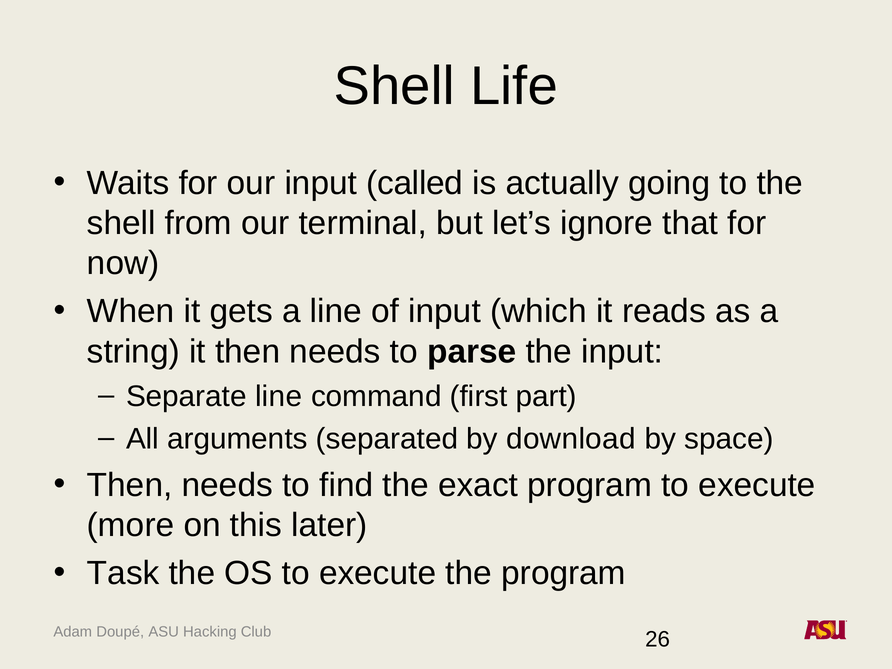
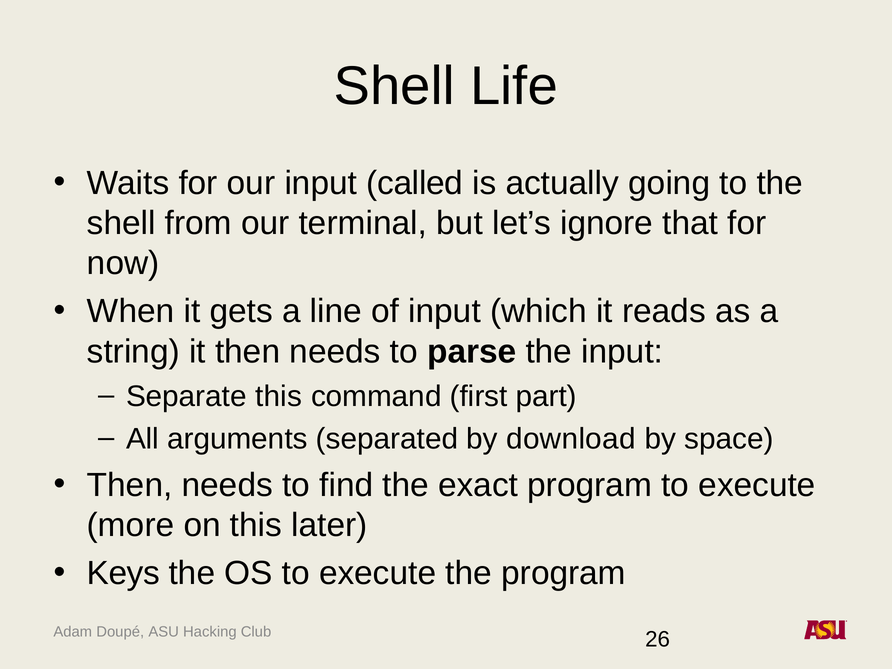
Separate line: line -> this
Task: Task -> Keys
